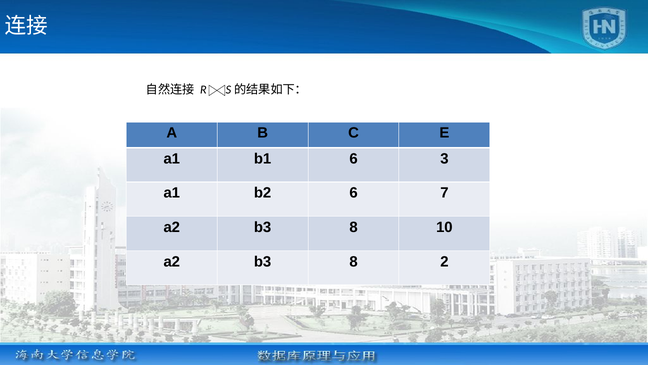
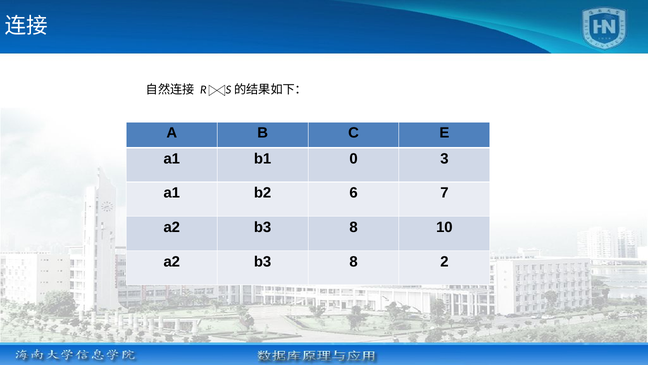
b1 6: 6 -> 0
